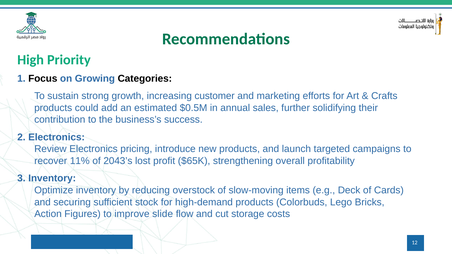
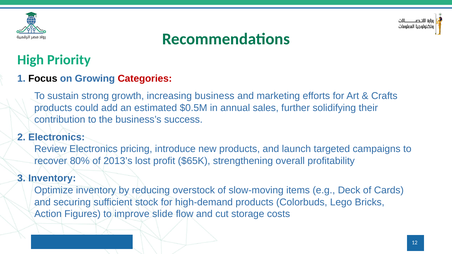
Categories colour: black -> red
customer: customer -> business
11%: 11% -> 80%
2043’s: 2043’s -> 2013’s
